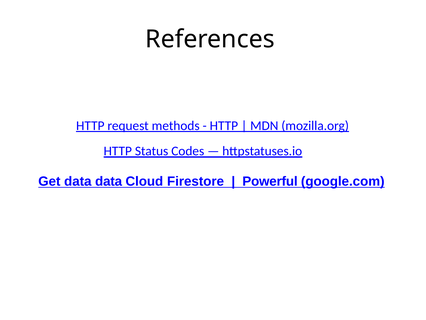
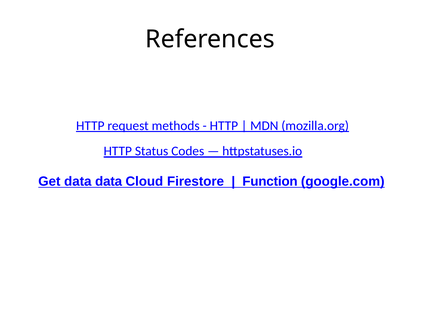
Powerful: Powerful -> Function
